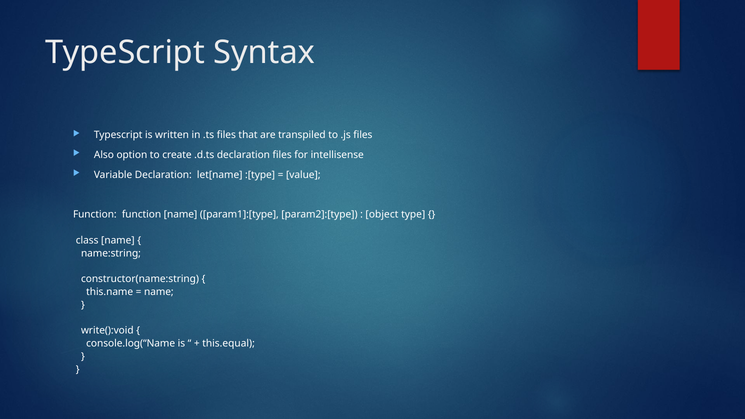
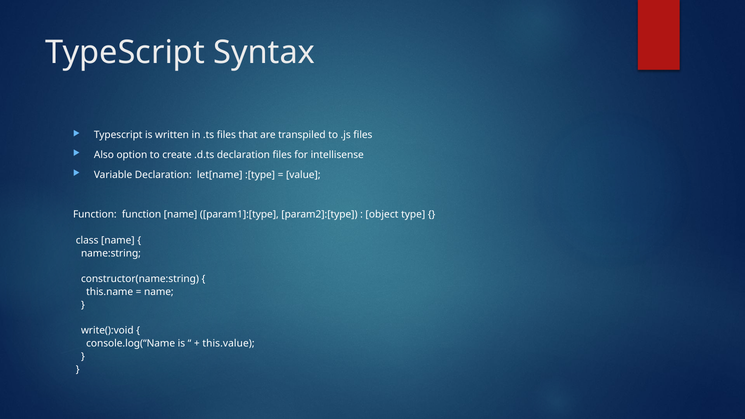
this.equal: this.equal -> this.value
